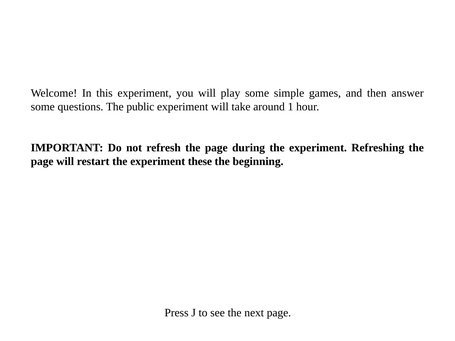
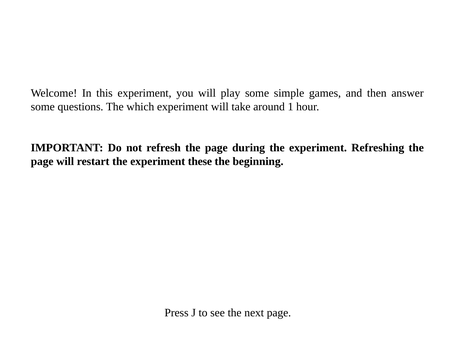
public: public -> which
